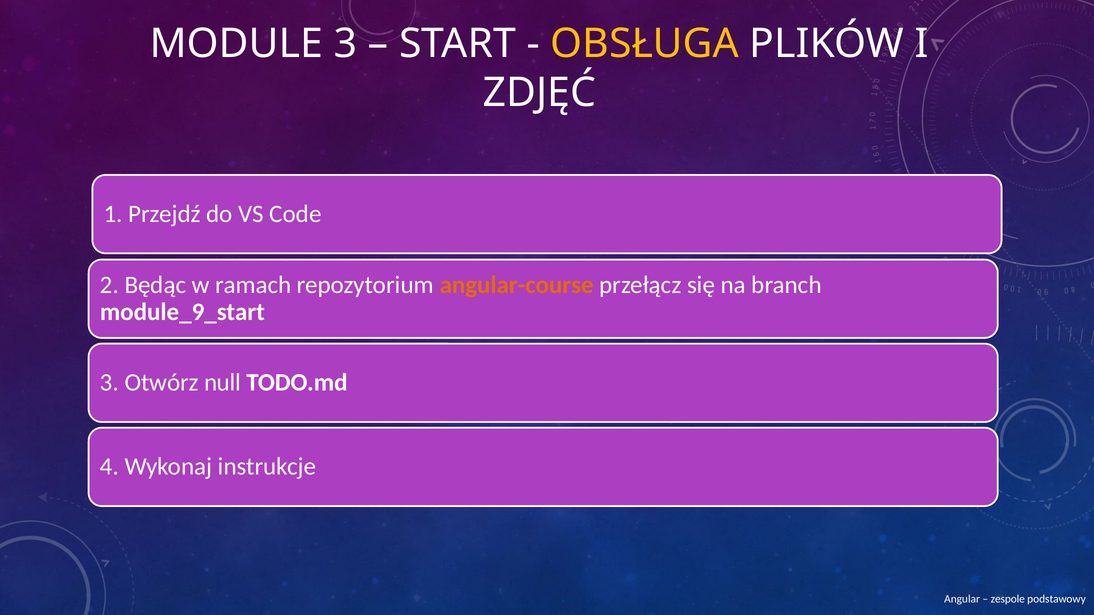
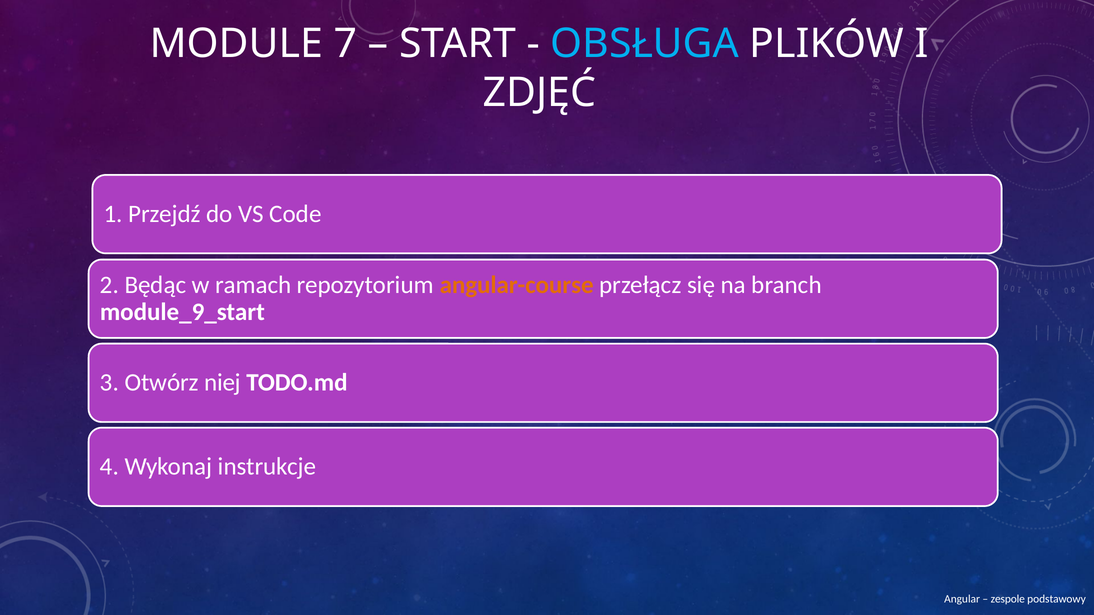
MODULE 3: 3 -> 7
OBSŁUGA colour: yellow -> light blue
null: null -> niej
